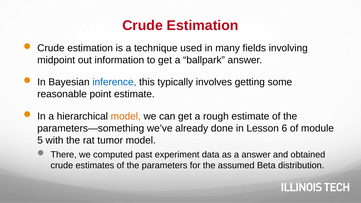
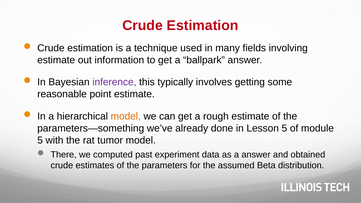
midpoint at (56, 60): midpoint -> estimate
inference colour: blue -> purple
Lesson 6: 6 -> 5
